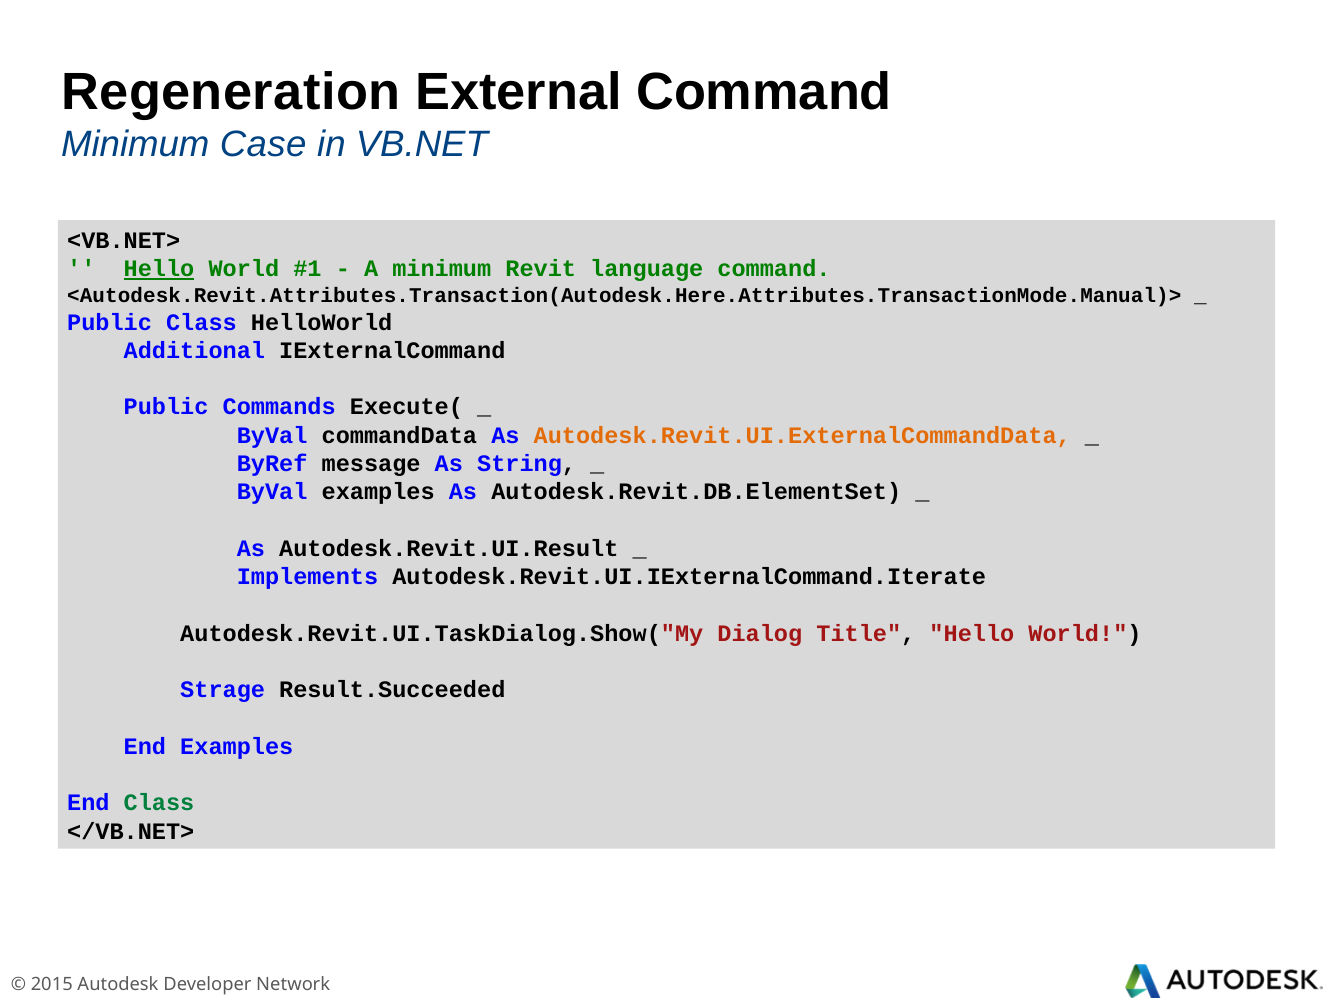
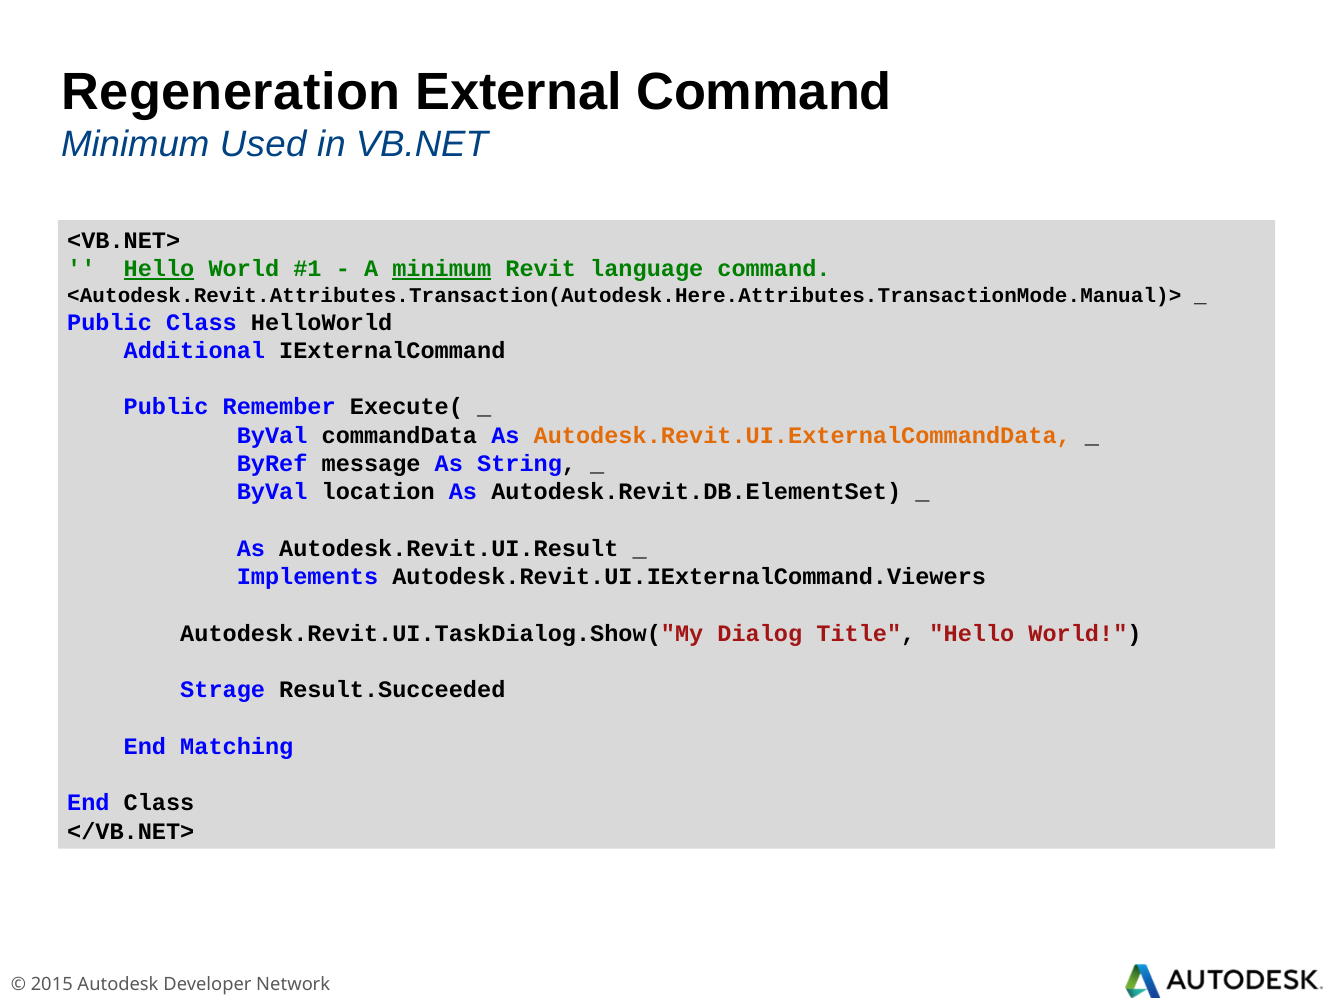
Case: Case -> Used
minimum at (442, 269) underline: none -> present
Commands: Commands -> Remember
ByVal examples: examples -> location
Autodesk.Revit.UI.IExternalCommand.Iterate: Autodesk.Revit.UI.IExternalCommand.Iterate -> Autodesk.Revit.UI.IExternalCommand.Viewers
End Examples: Examples -> Matching
Class at (159, 803) colour: green -> black
